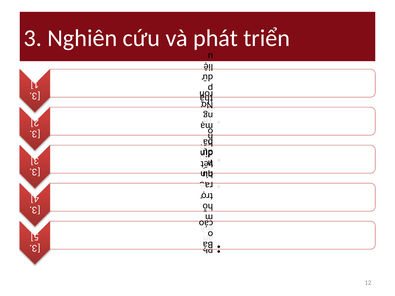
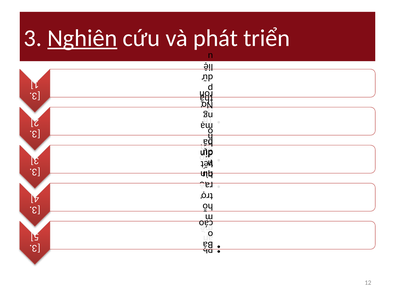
Nghiên underline: none -> present
